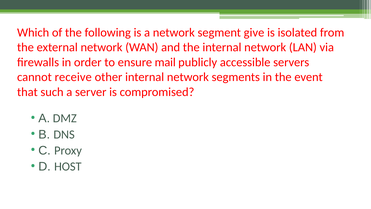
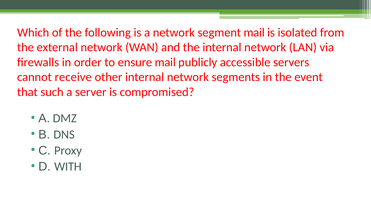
segment give: give -> mail
HOST: HOST -> WITH
